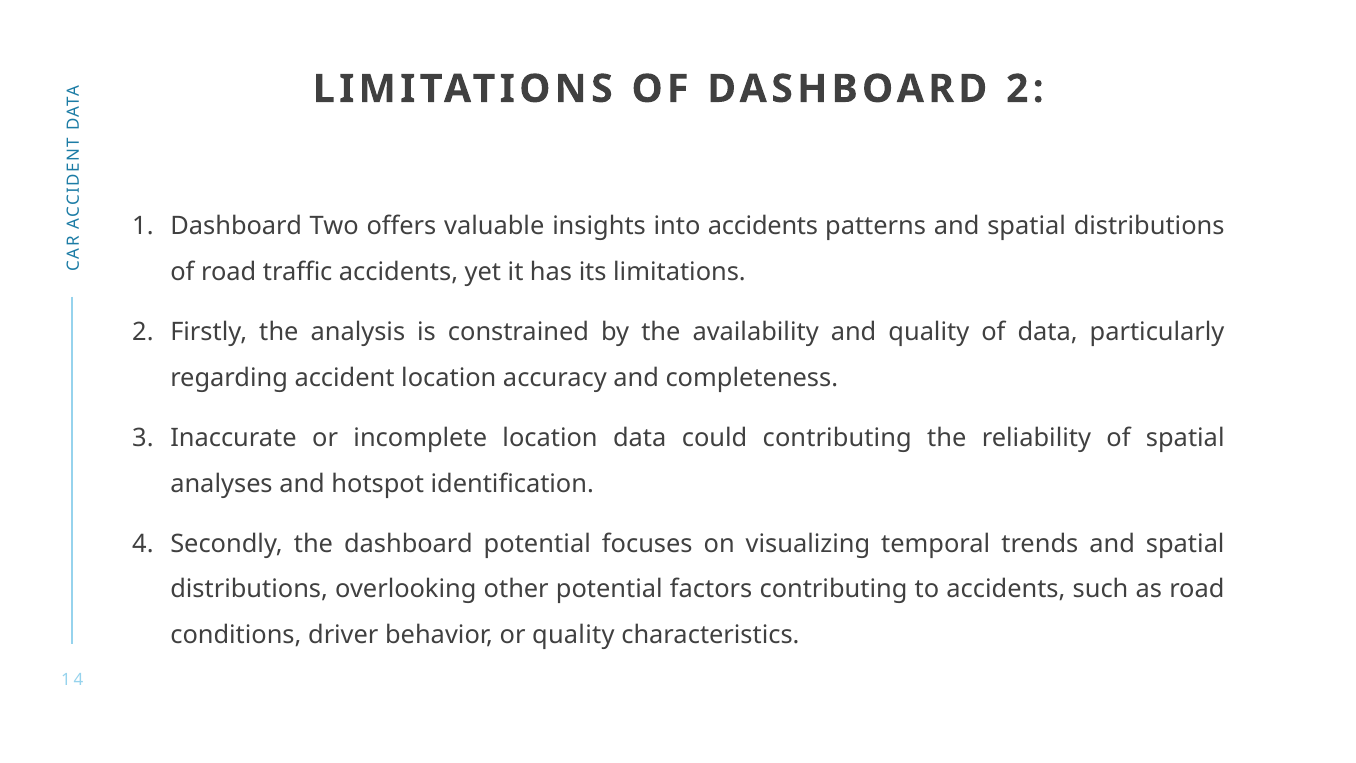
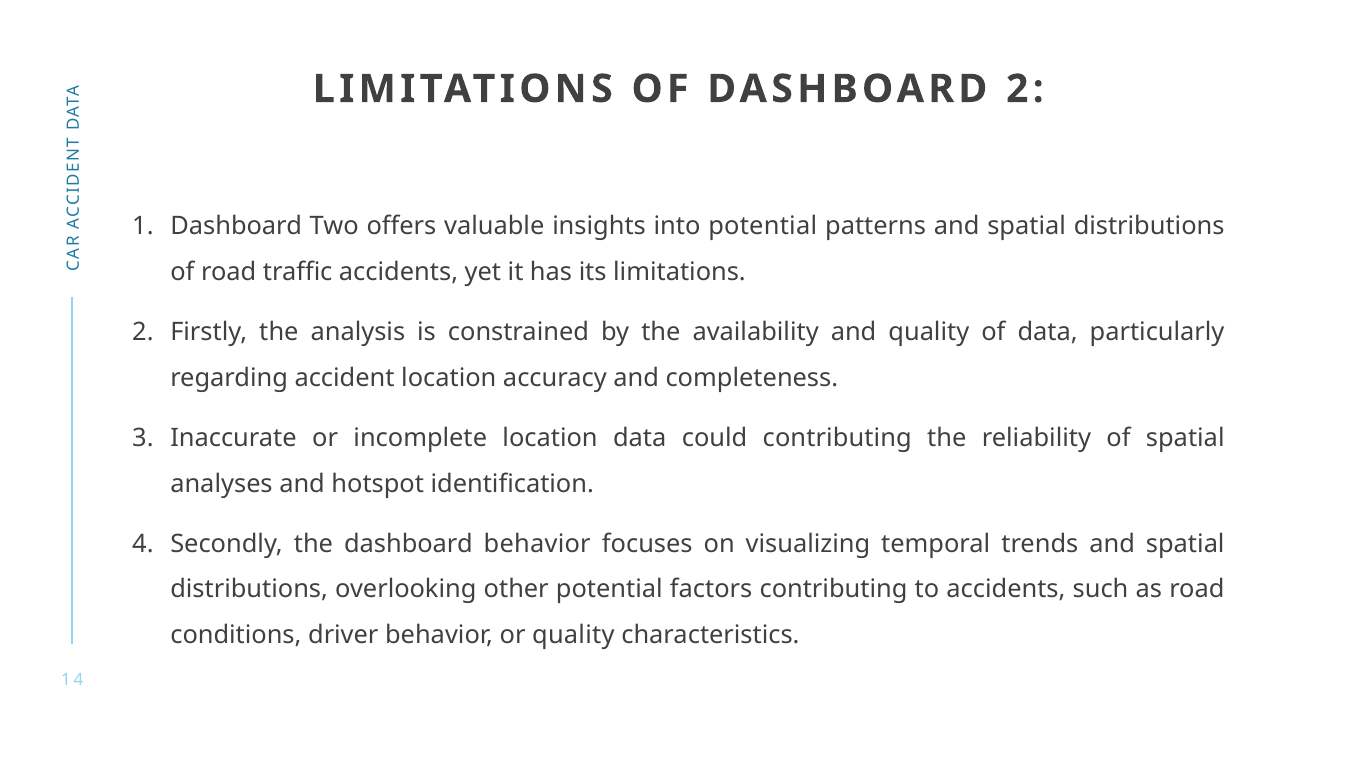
into accidents: accidents -> potential
dashboard potential: potential -> behavior
